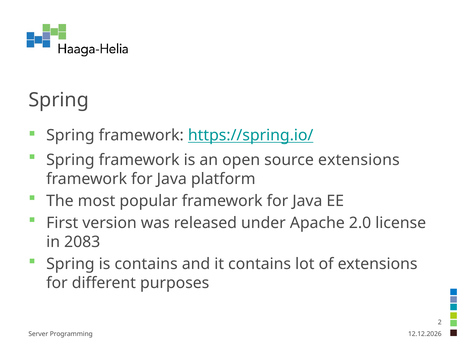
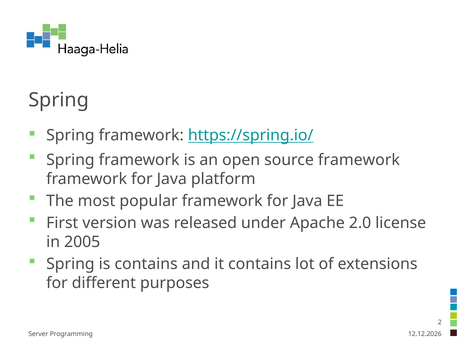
source extensions: extensions -> framework
2083: 2083 -> 2005
